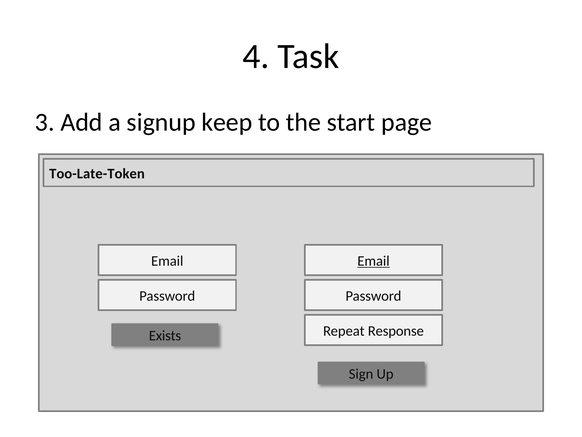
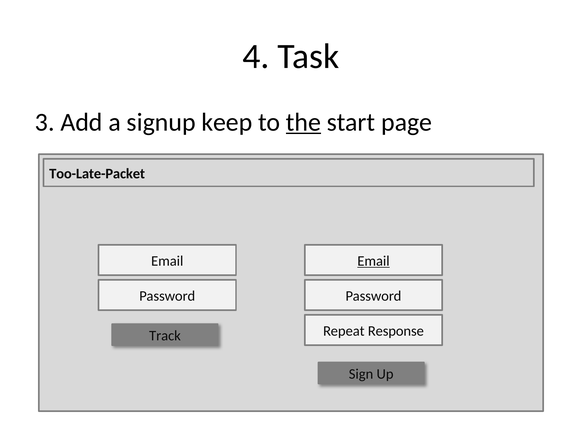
the underline: none -> present
Too-Late-Token: Too-Late-Token -> Too-Late-Packet
Exists: Exists -> Track
